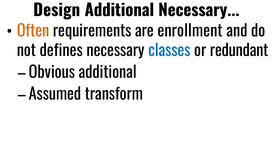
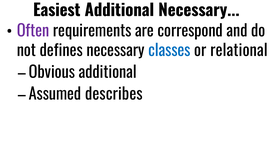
Design: Design -> Easiest
Often colour: orange -> purple
enrollment: enrollment -> correspond
redundant: redundant -> relational
transform: transform -> describes
